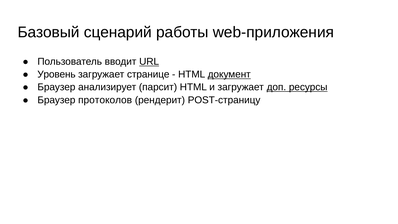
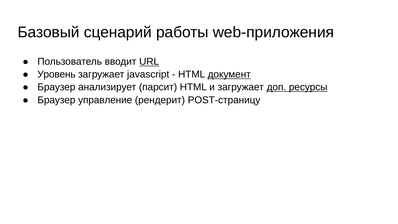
странице: странице -> javascript
протоколов: протоколов -> управление
